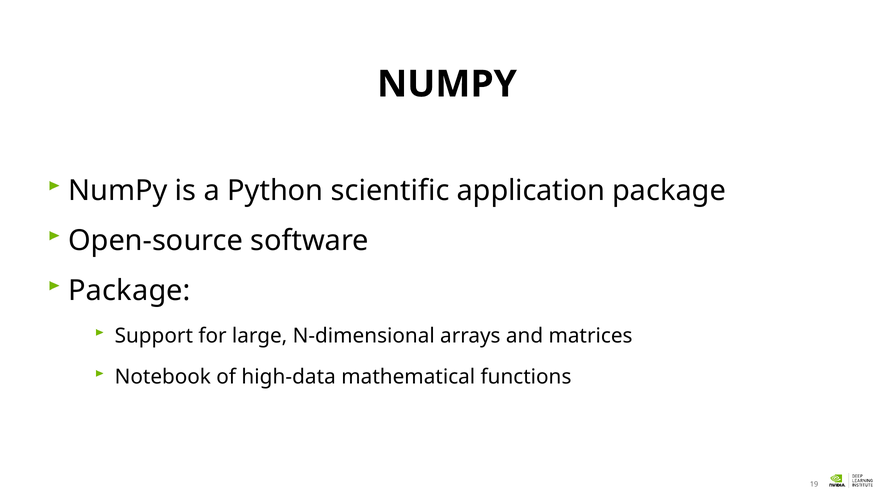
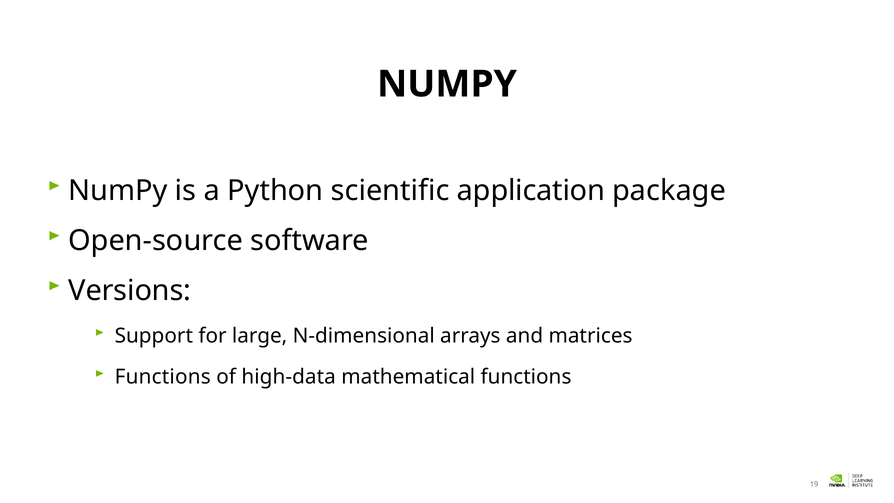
Package at (130, 290): Package -> Versions
Notebook at (163, 377): Notebook -> Functions
